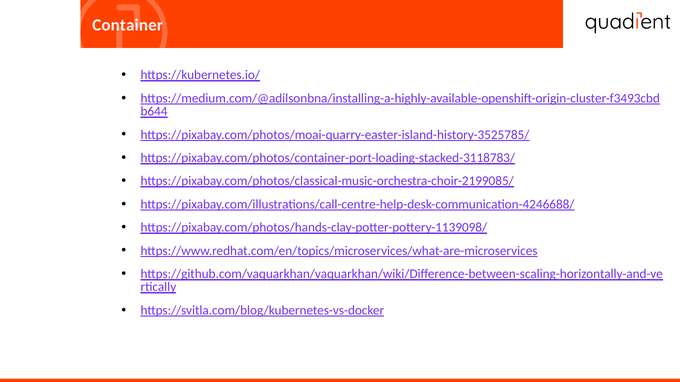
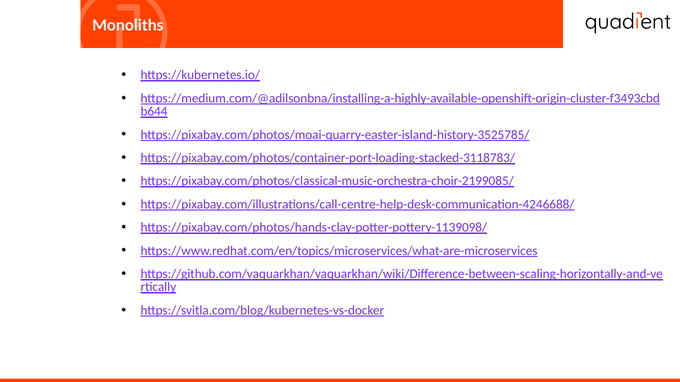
Container: Container -> Monoliths
